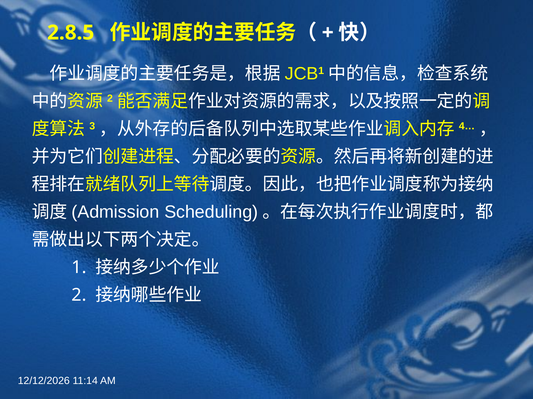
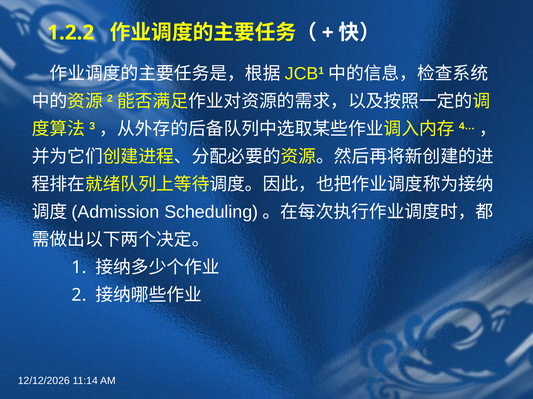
2.8.5: 2.8.5 -> 1.2.2
